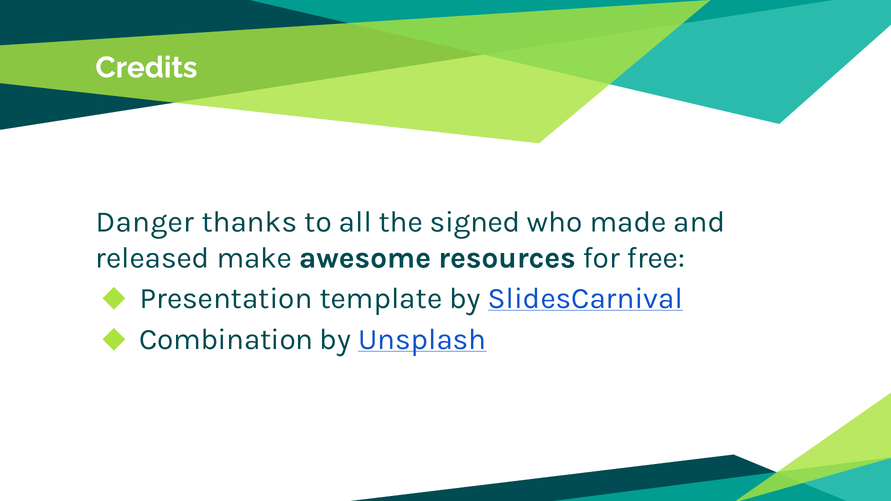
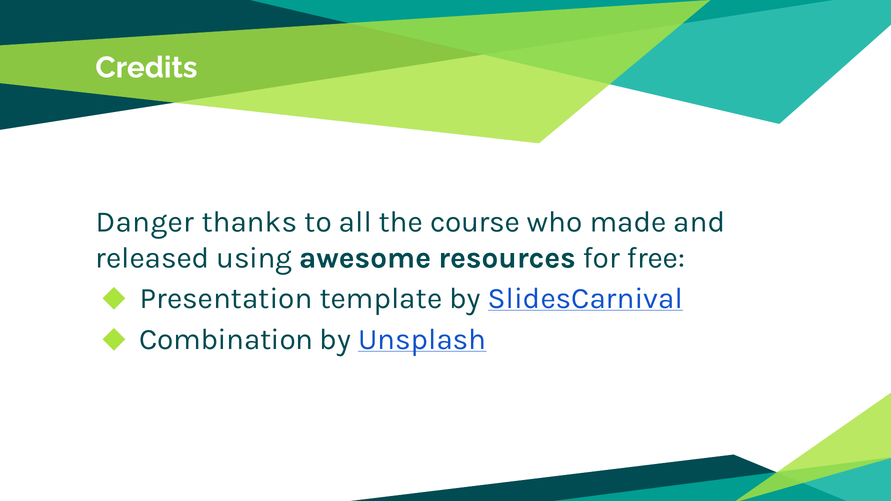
signed: signed -> course
make: make -> using
